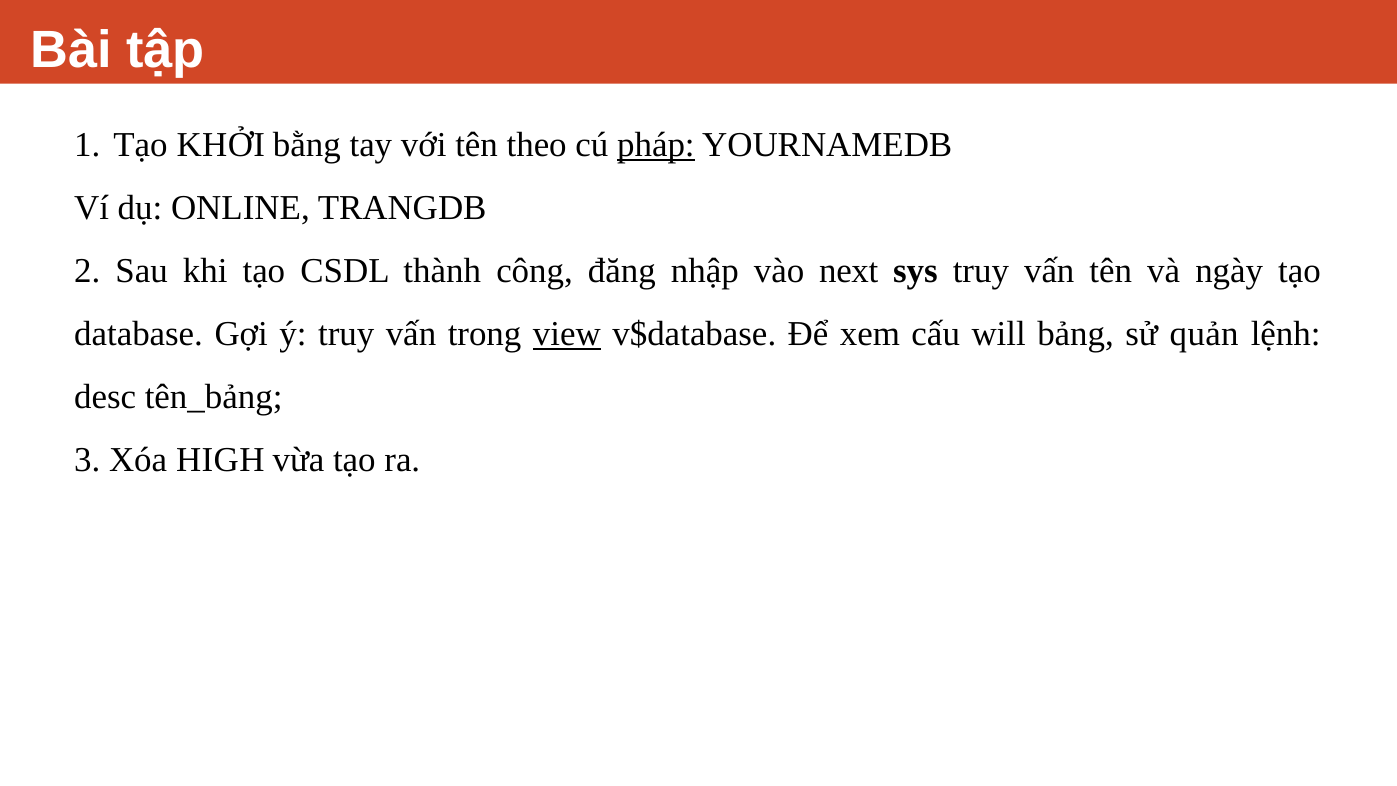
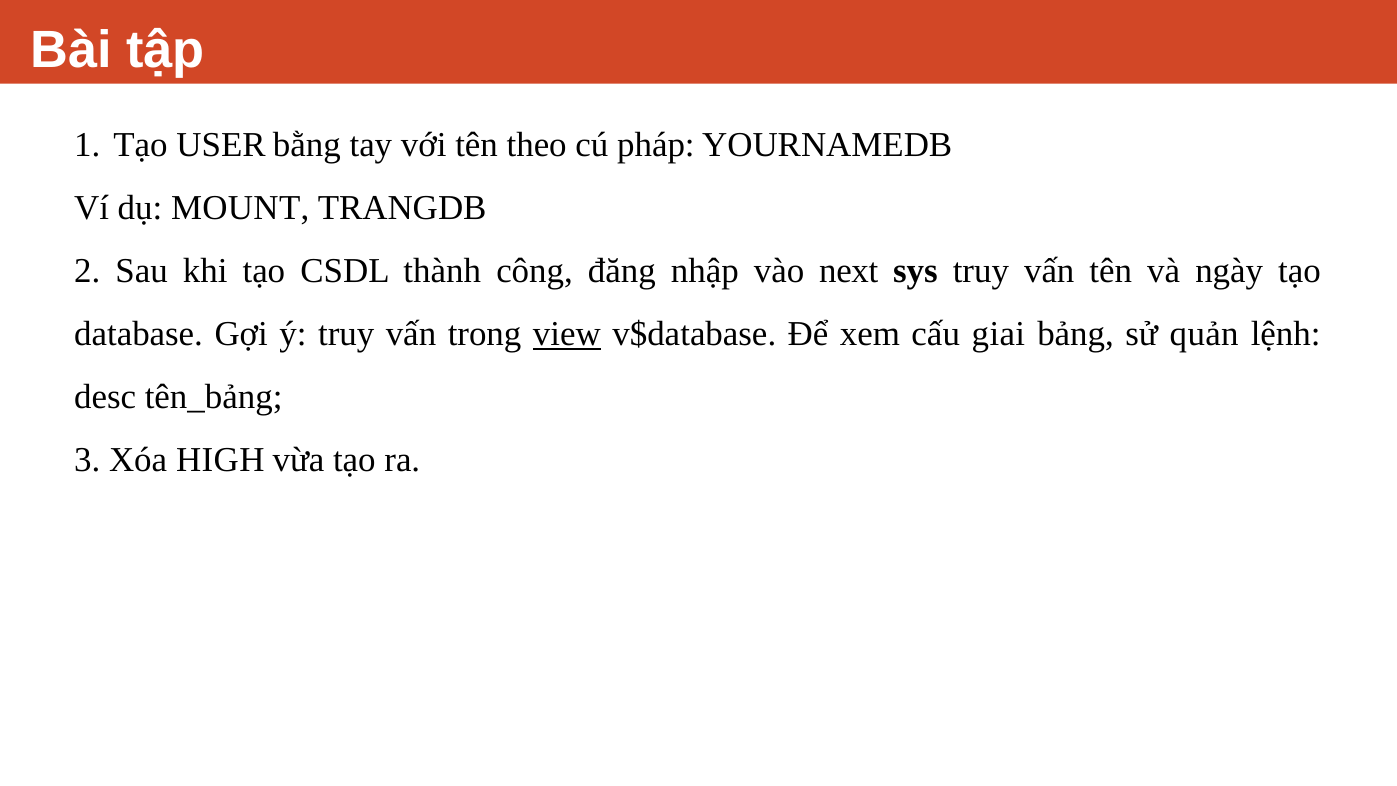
KHỞI: KHỞI -> USER
pháp underline: present -> none
ONLINE: ONLINE -> MOUNT
will: will -> giai
